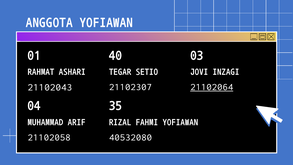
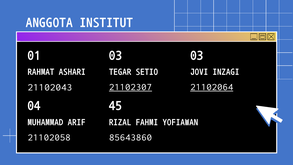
ANGGOTA YOFIAWAN: YOFIAWAN -> INSTITUT
01 40: 40 -> 03
21102307 underline: none -> present
35: 35 -> 45
40532080: 40532080 -> 85643860
